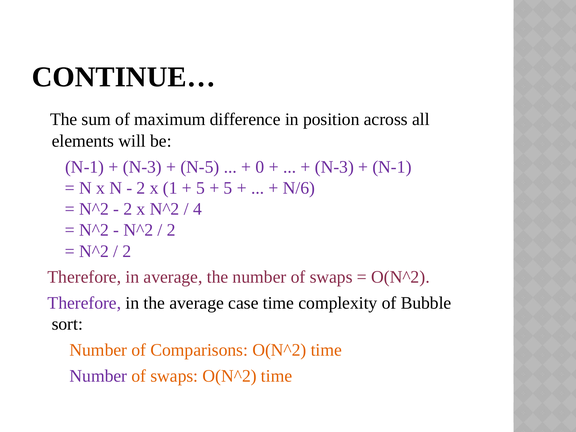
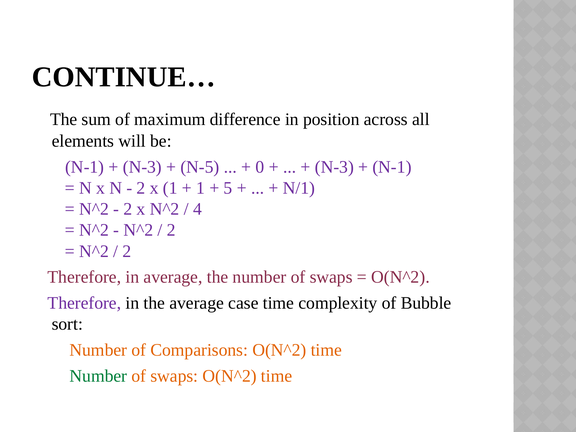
5 at (201, 188): 5 -> 1
N/6: N/6 -> N/1
Number at (98, 376) colour: purple -> green
